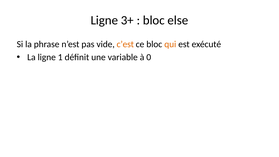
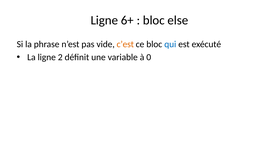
3+: 3+ -> 6+
qui colour: orange -> blue
1: 1 -> 2
